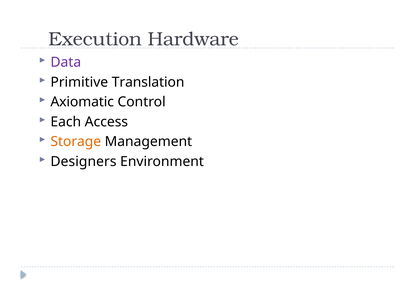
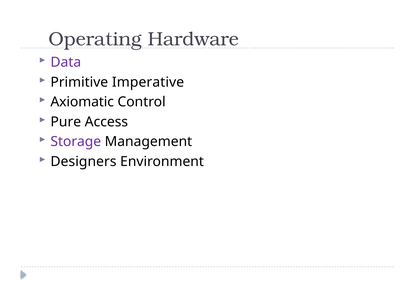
Execution: Execution -> Operating
Translation: Translation -> Imperative
Each: Each -> Pure
Storage colour: orange -> purple
